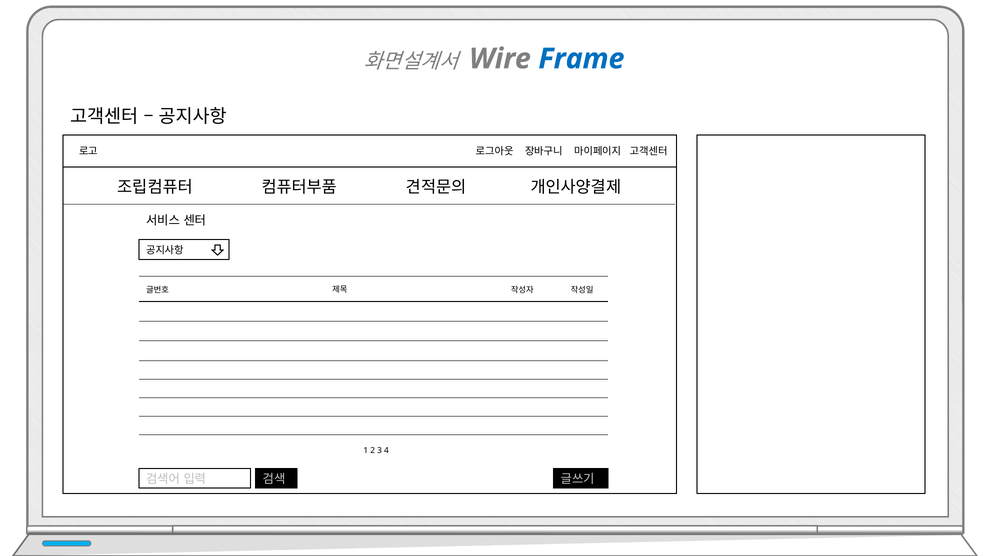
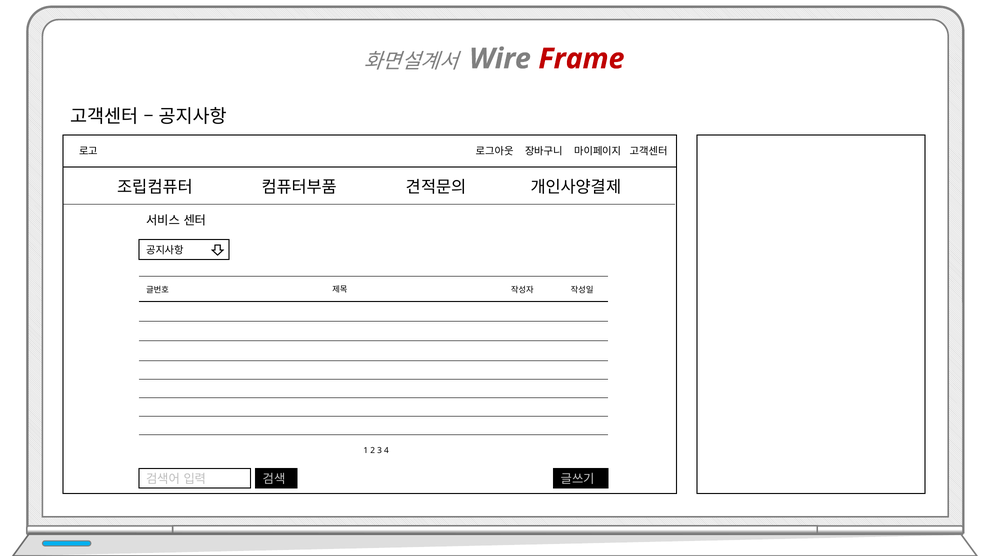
Frame colour: blue -> red
